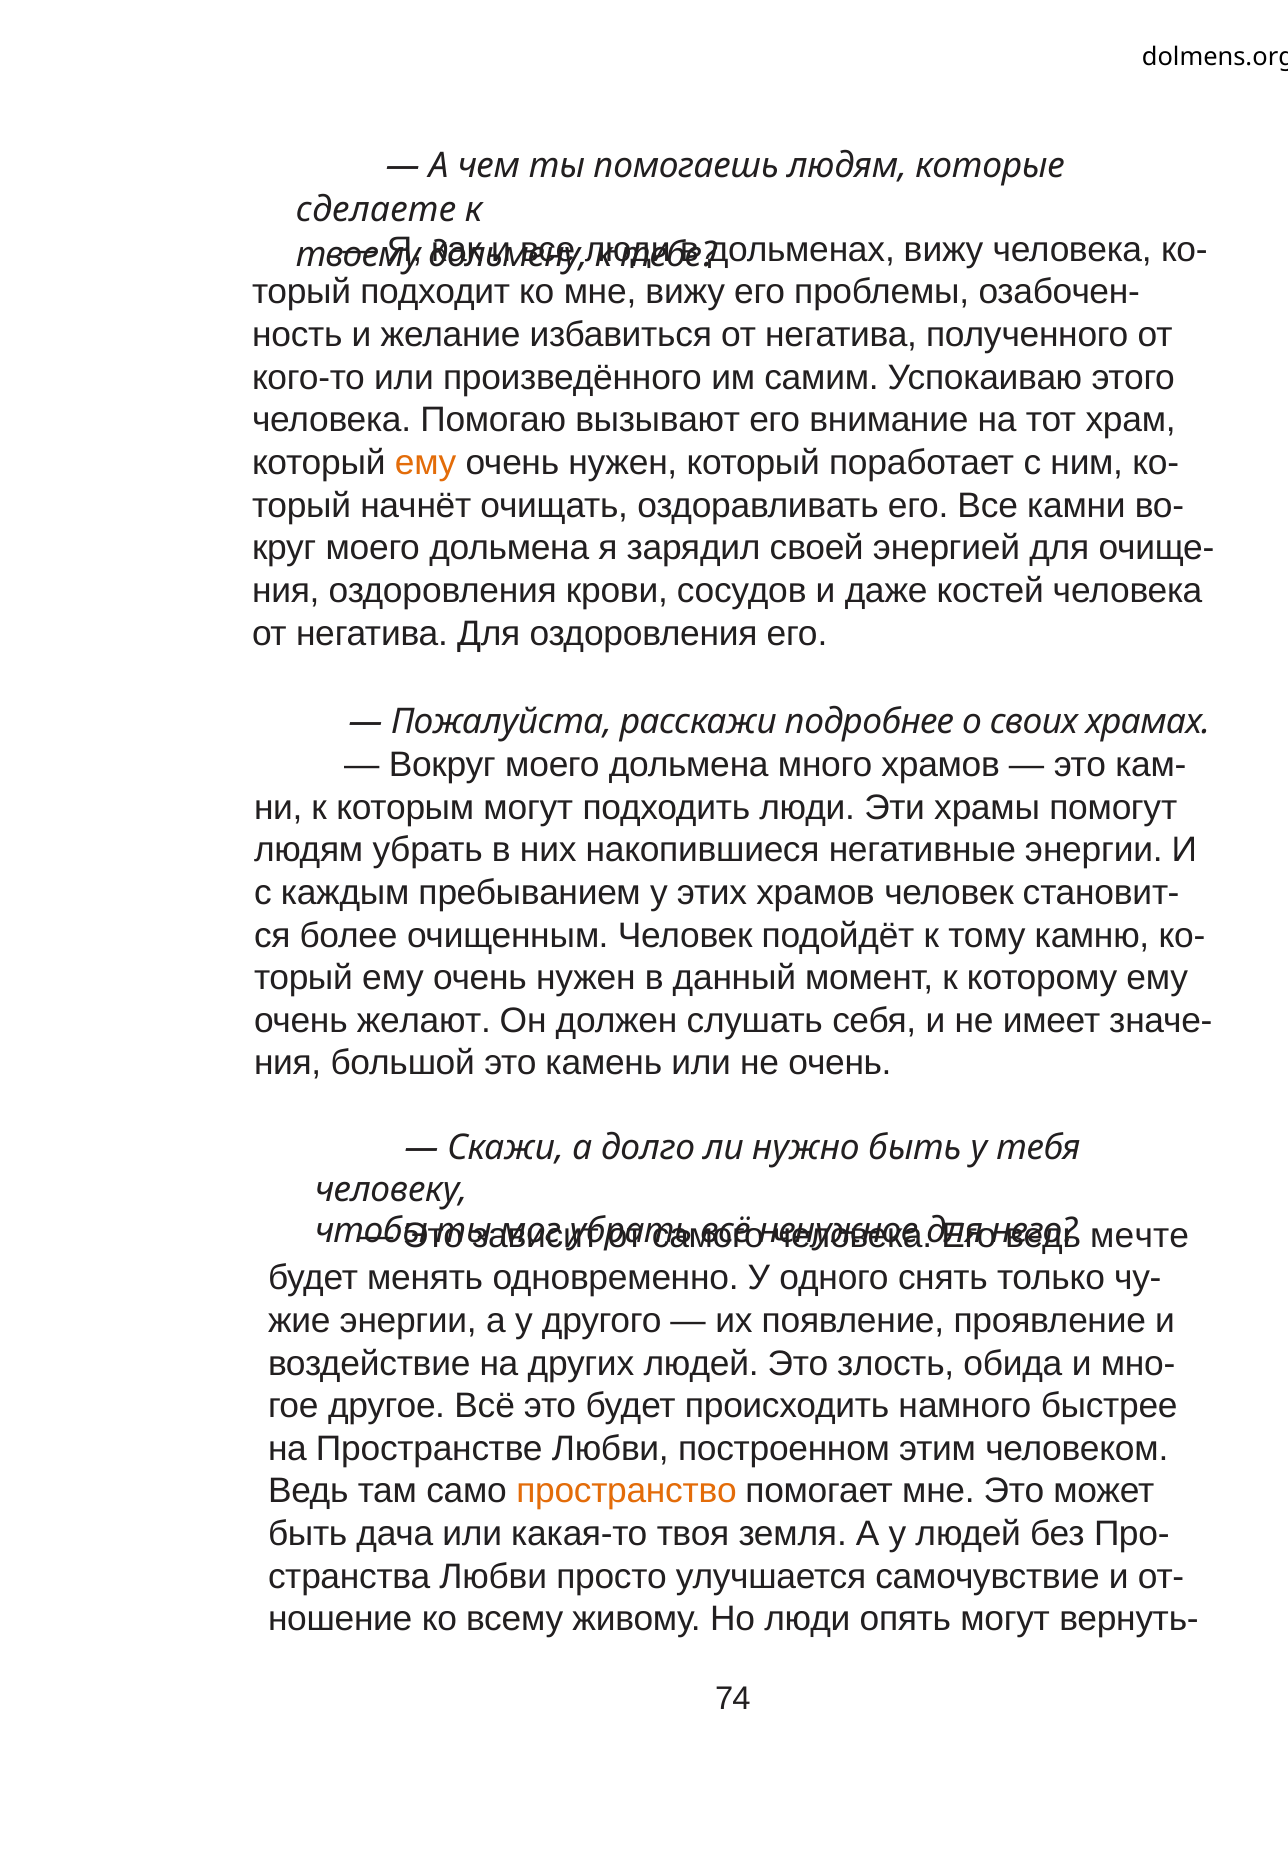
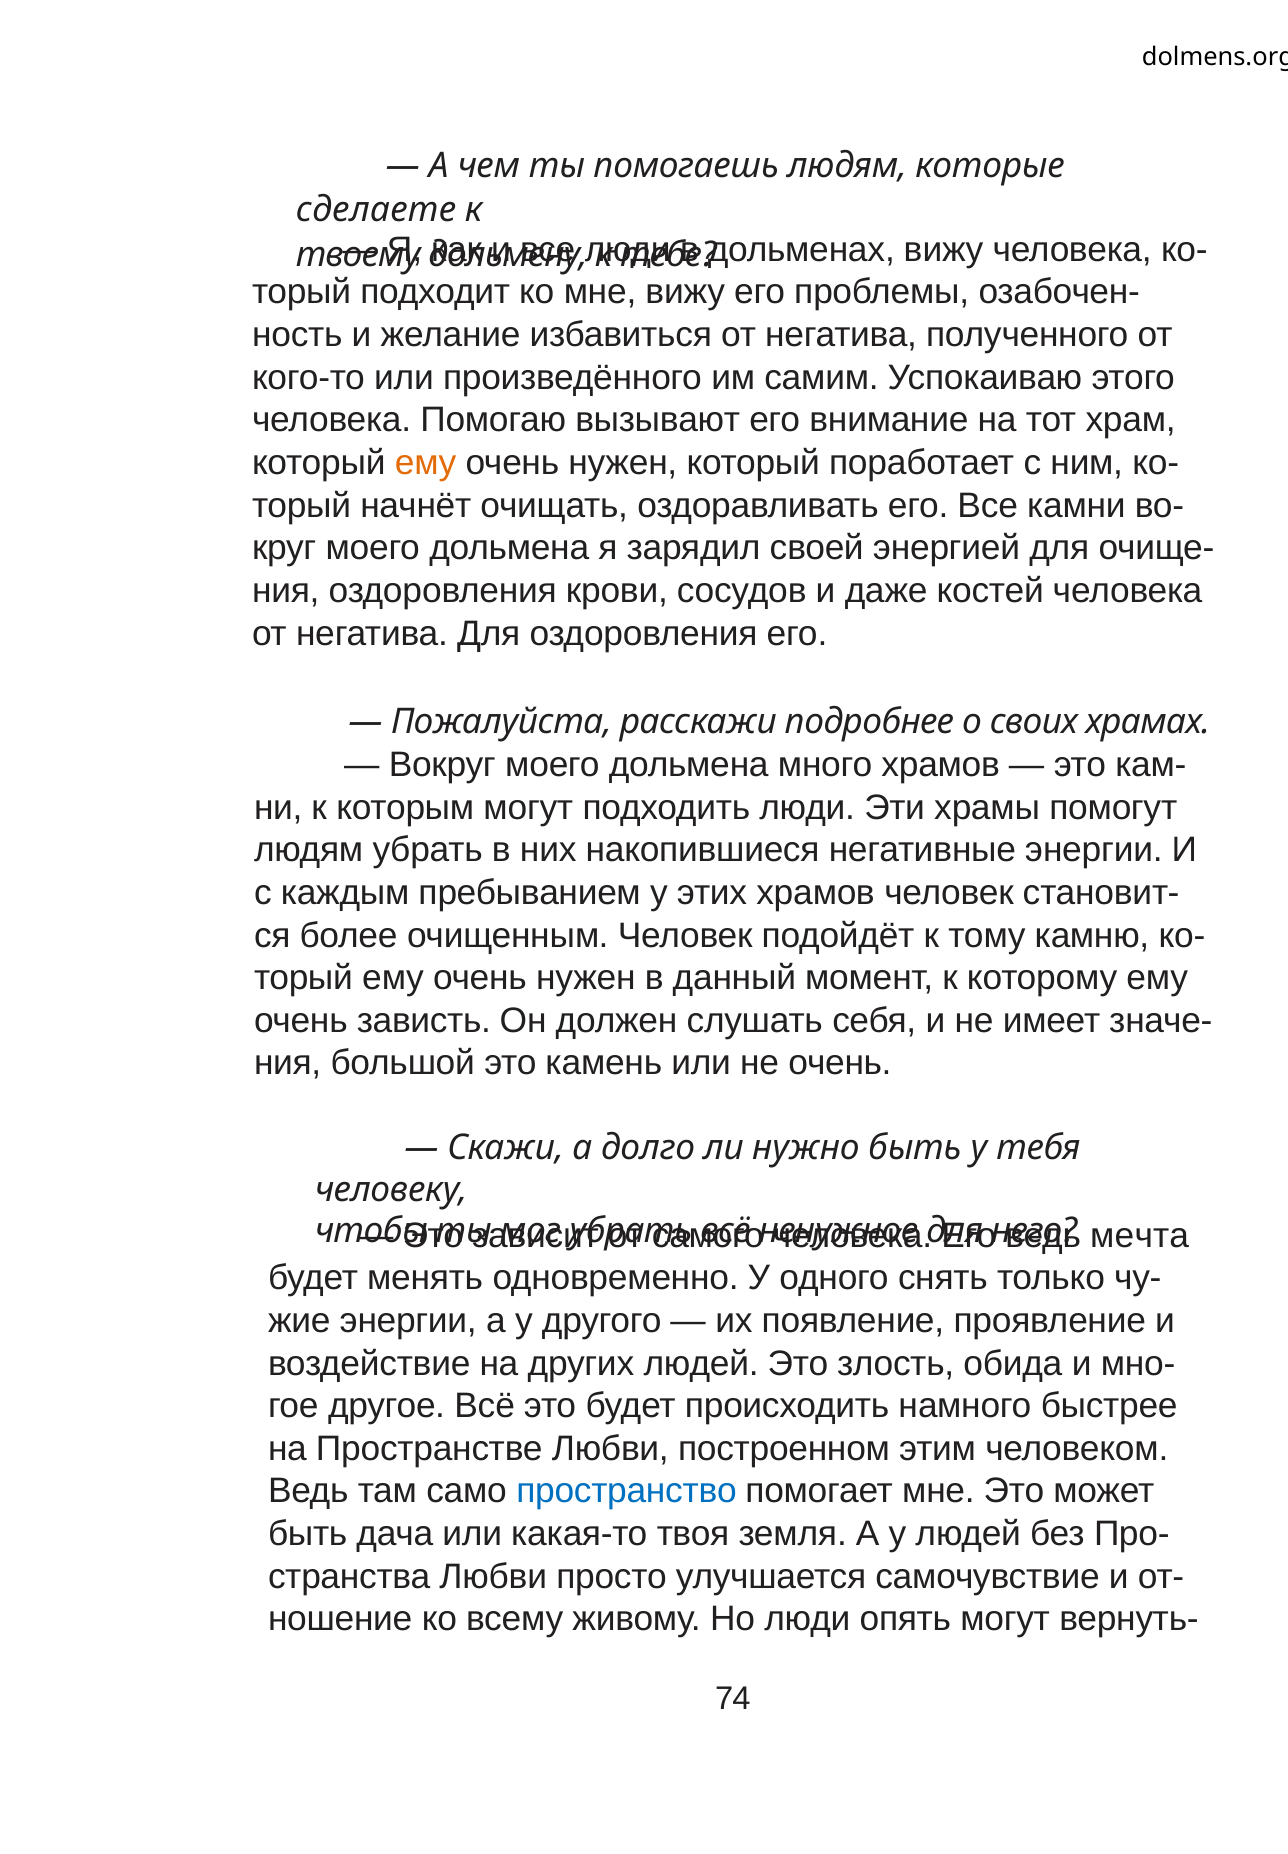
желают: желают -> зависть
мечте: мечте -> мечта
пространство colour: orange -> blue
